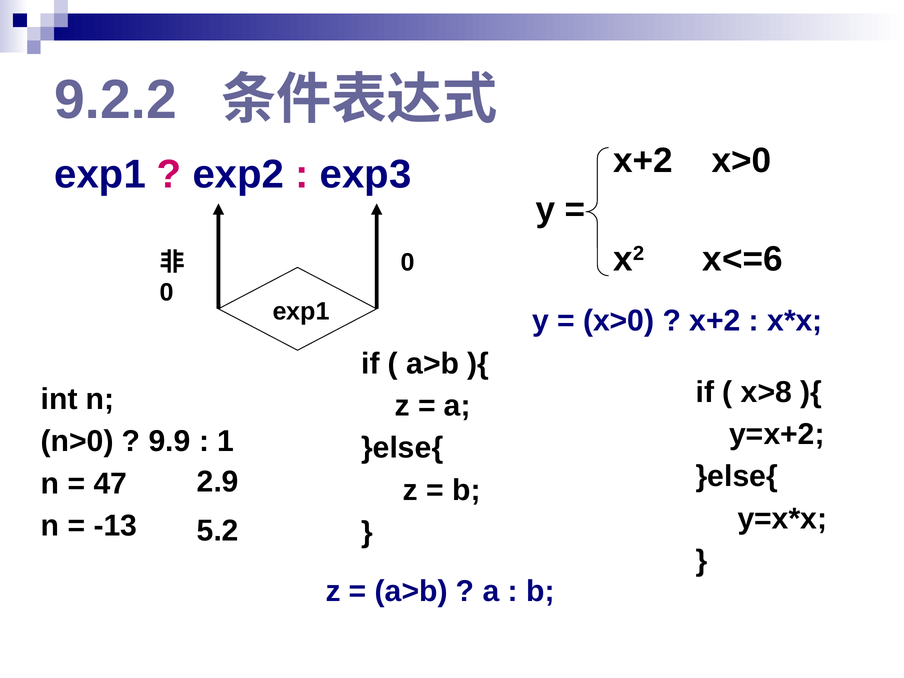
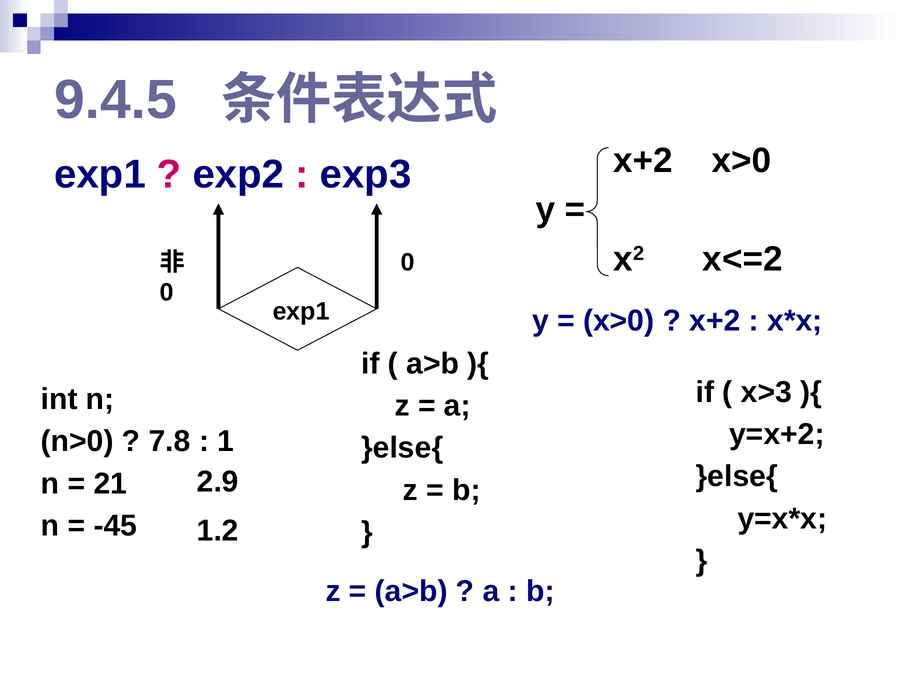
9.2.2: 9.2.2 -> 9.4.5
x<=6: x<=6 -> x<=2
x>8: x>8 -> x>3
9.9: 9.9 -> 7.8
47: 47 -> 21
-13: -13 -> -45
5.2: 5.2 -> 1.2
